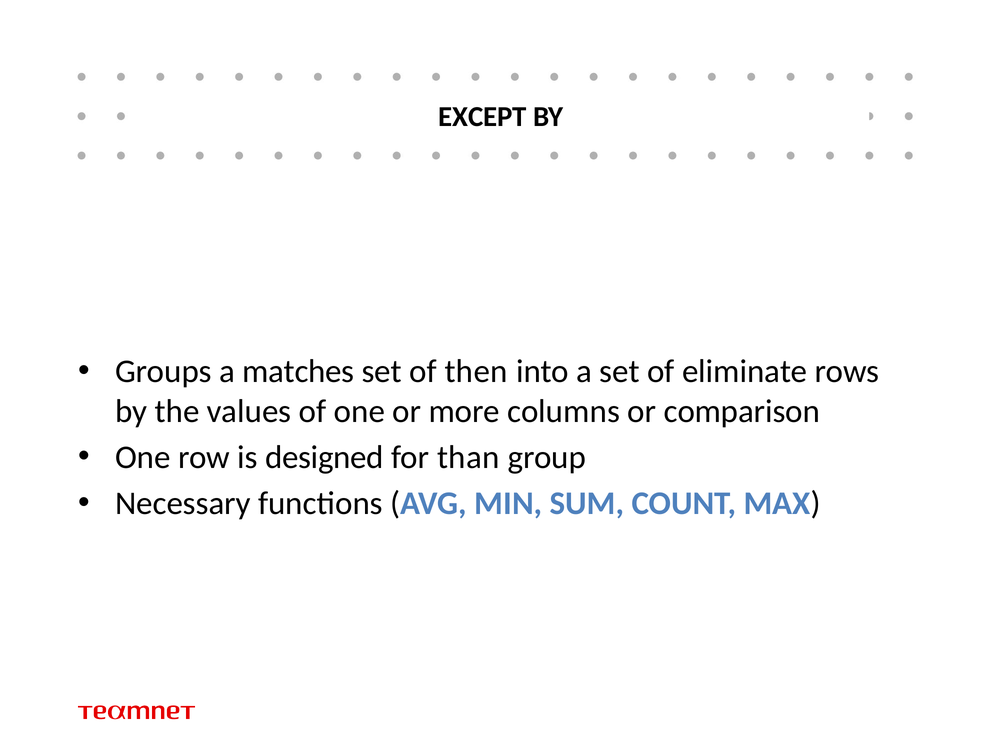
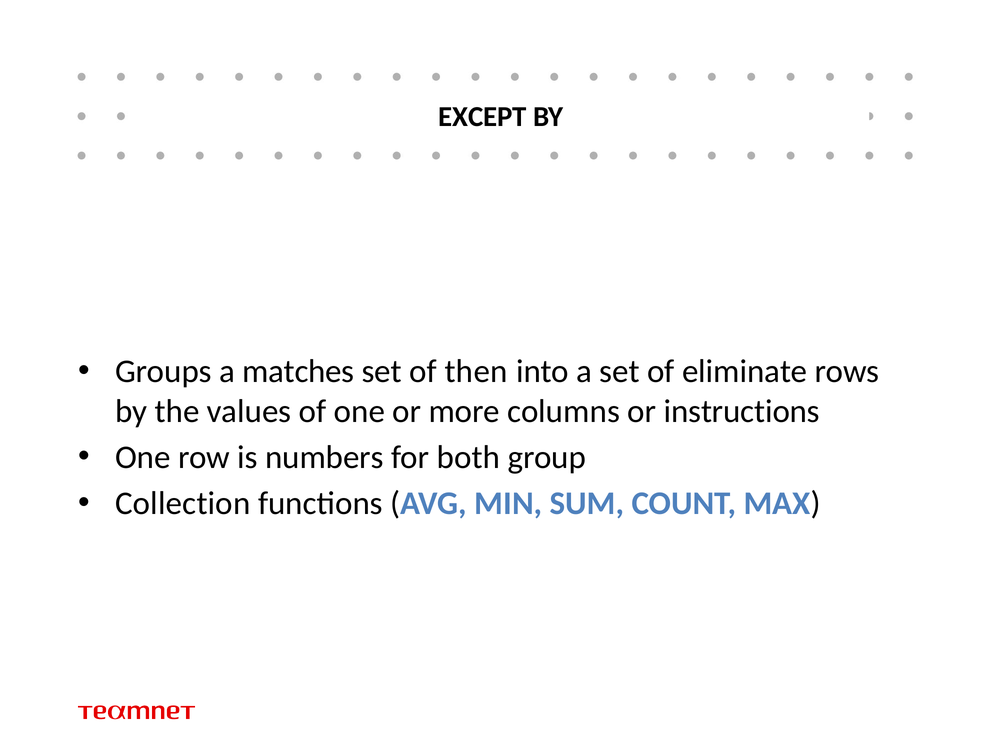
comparison: comparison -> instructions
designed: designed -> numbers
than: than -> both
Necessary: Necessary -> Collection
